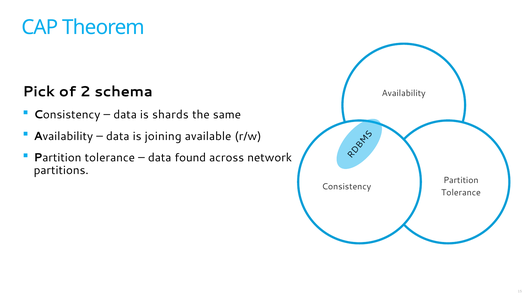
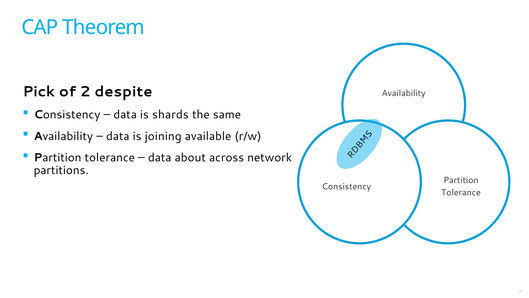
schema: schema -> despite
found: found -> about
